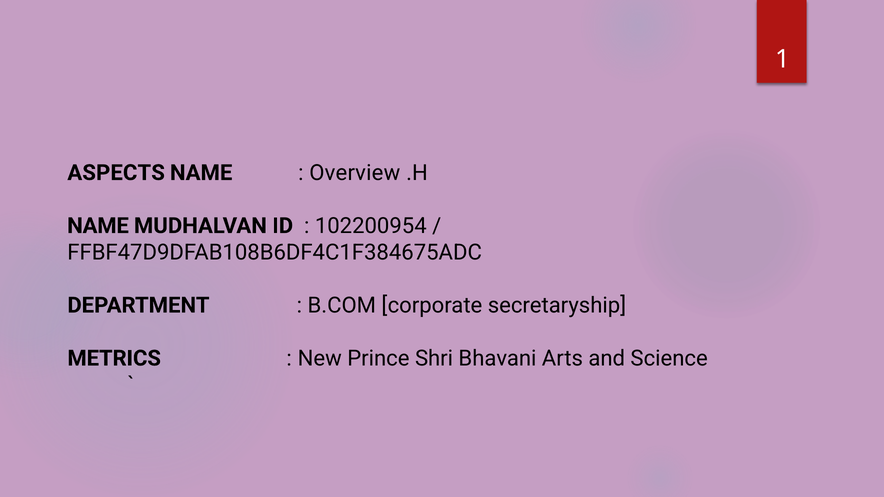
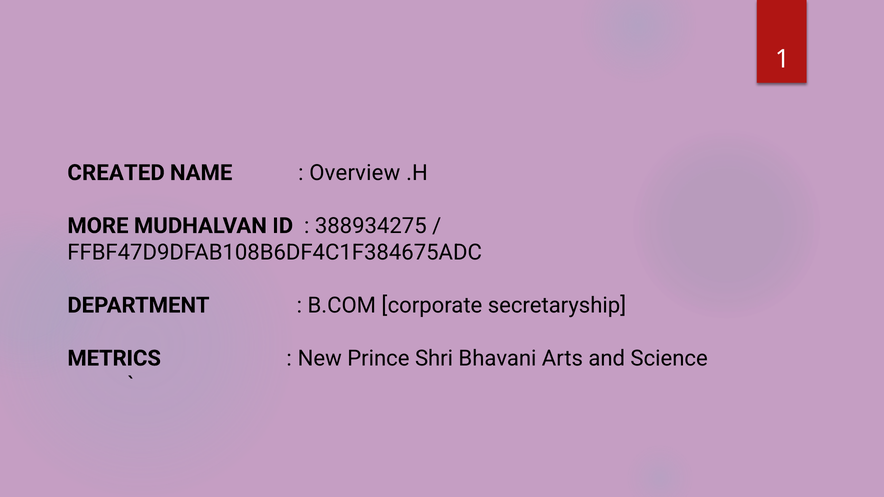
ASPECTS: ASPECTS -> CREATED
NAME at (98, 226): NAME -> MORE
102200954: 102200954 -> 388934275
